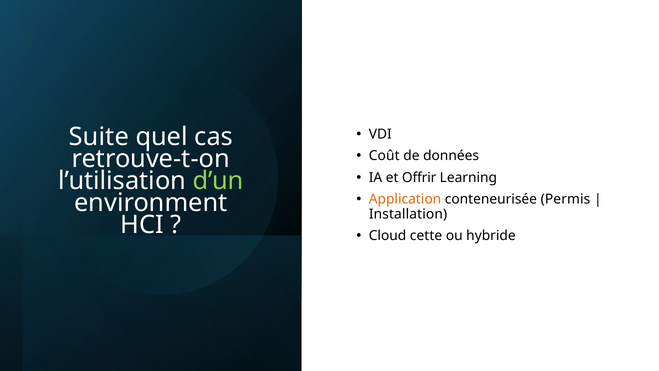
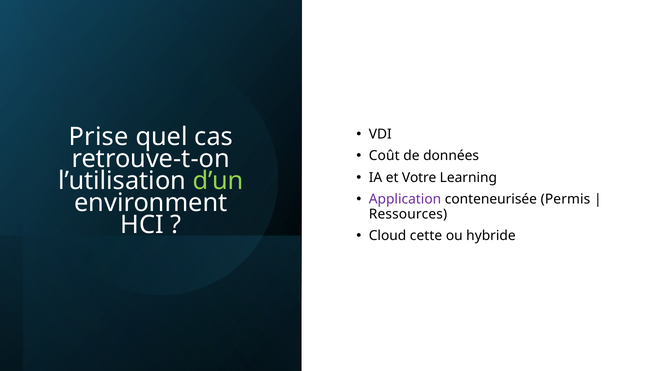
Suite: Suite -> Prise
Offrir: Offrir -> Votre
Application colour: orange -> purple
Installation: Installation -> Ressources
